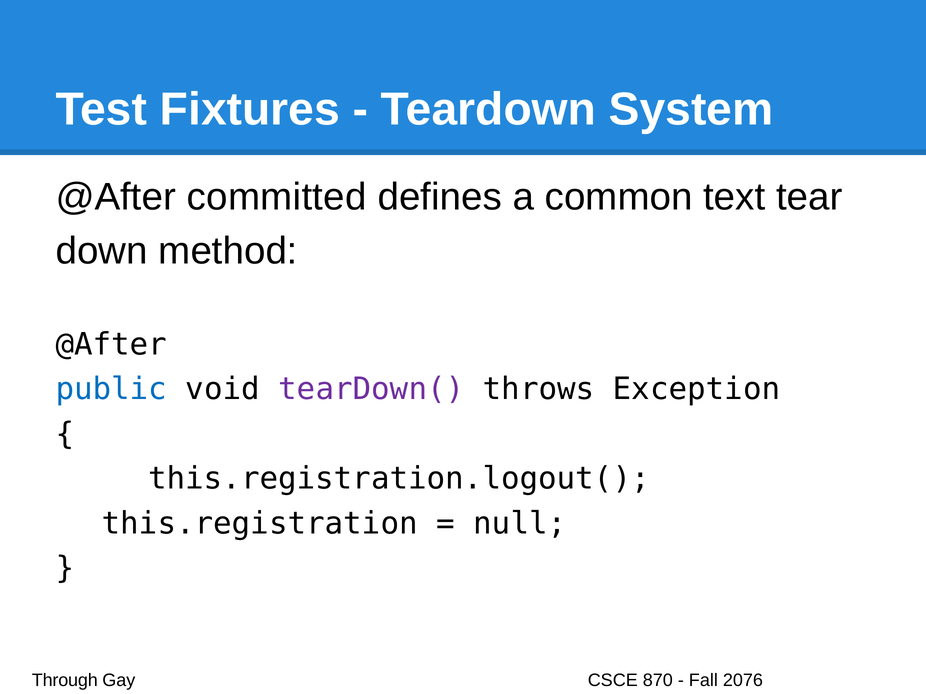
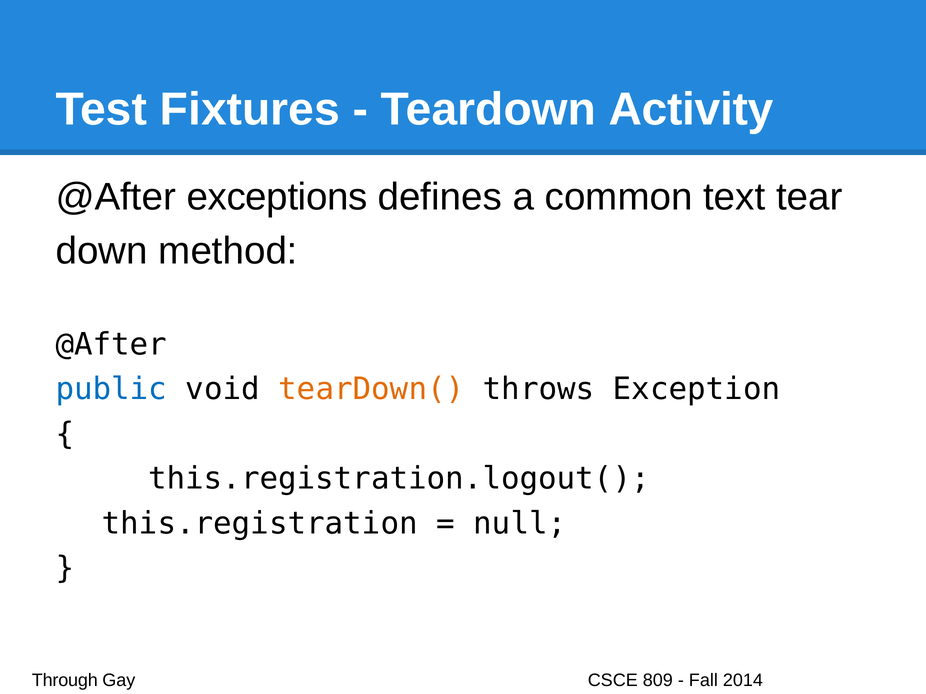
System: System -> Activity
committed: committed -> exceptions
tearDown( colour: purple -> orange
870: 870 -> 809
2076: 2076 -> 2014
